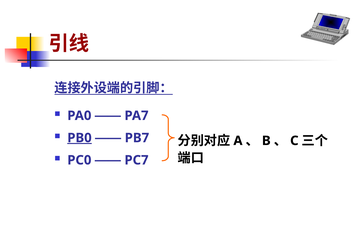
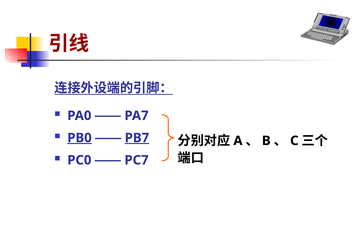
PB7 underline: none -> present
